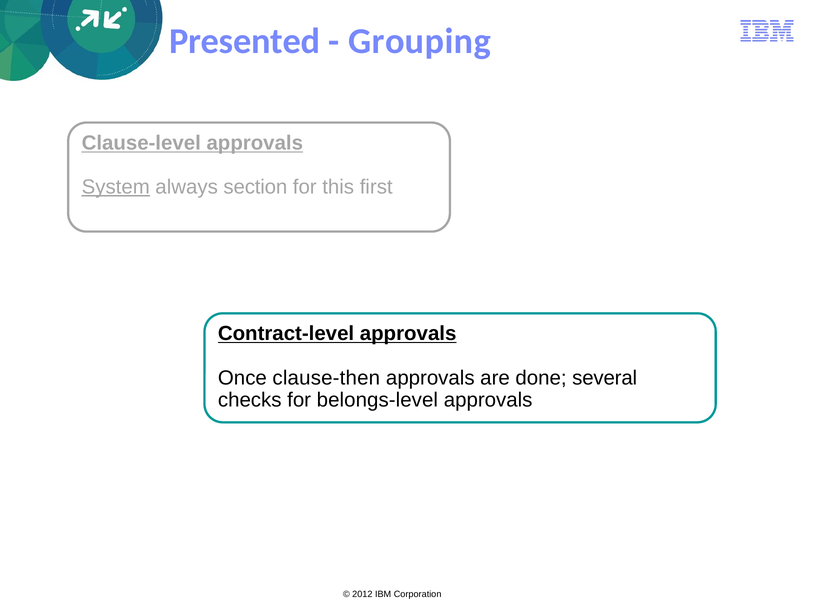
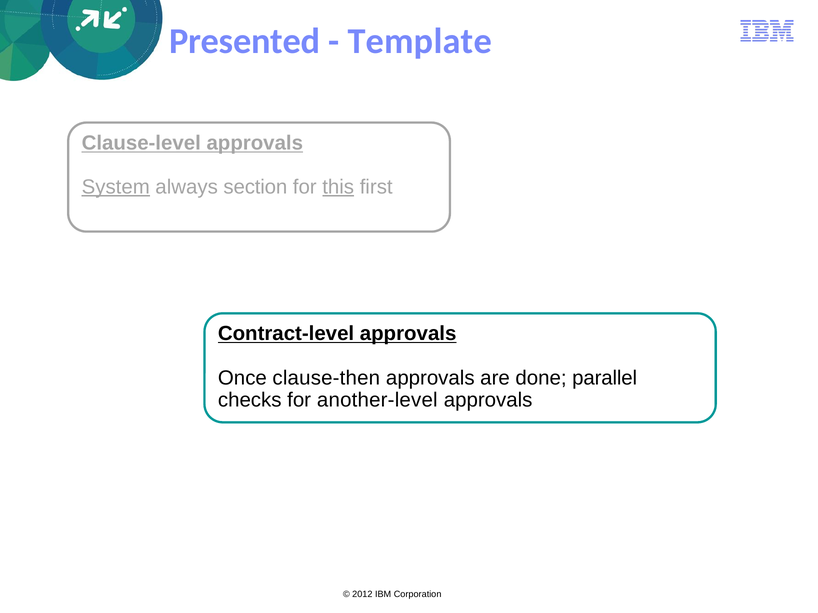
Grouping: Grouping -> Template
this underline: none -> present
several: several -> parallel
belongs-level: belongs-level -> another-level
